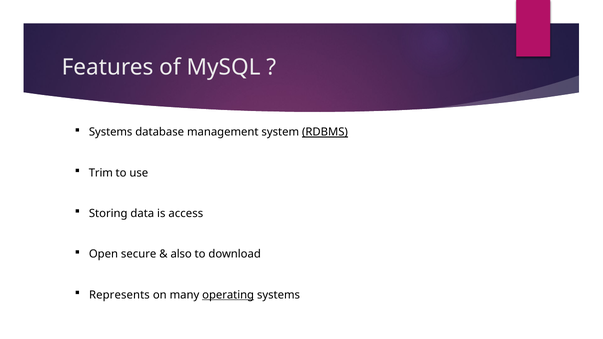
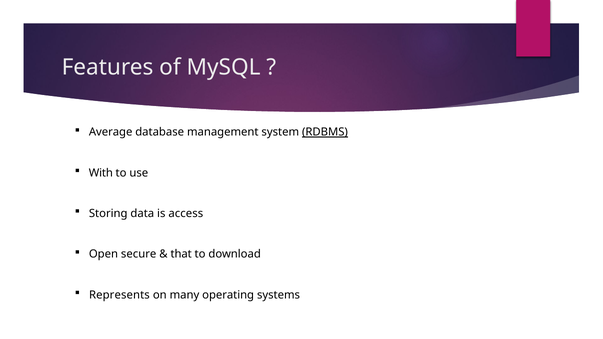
Systems at (111, 132): Systems -> Average
Trim: Trim -> With
also: also -> that
operating underline: present -> none
